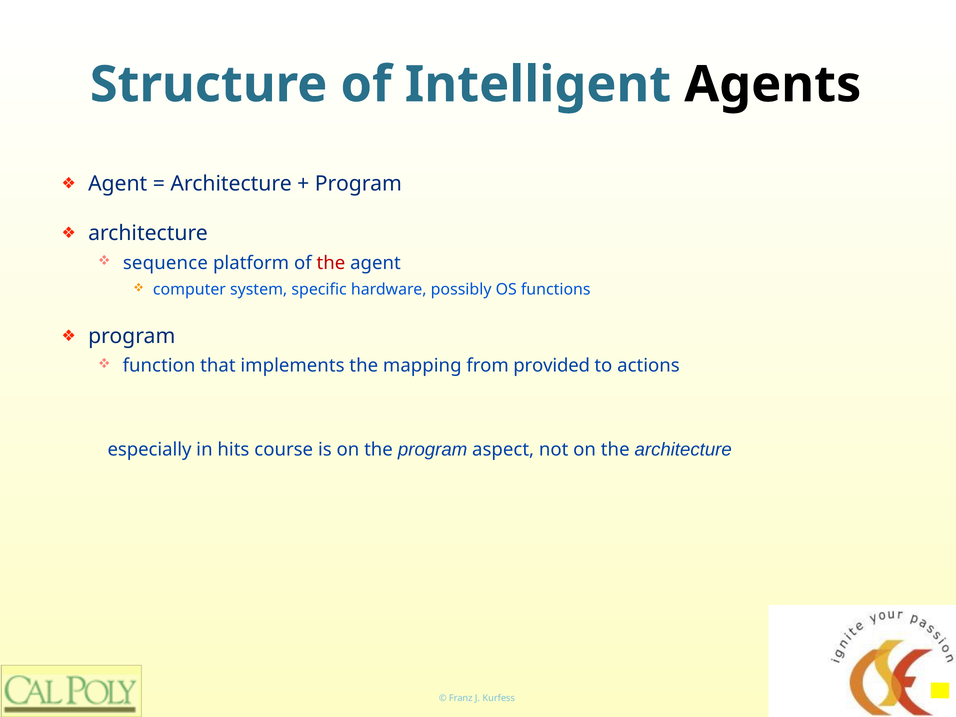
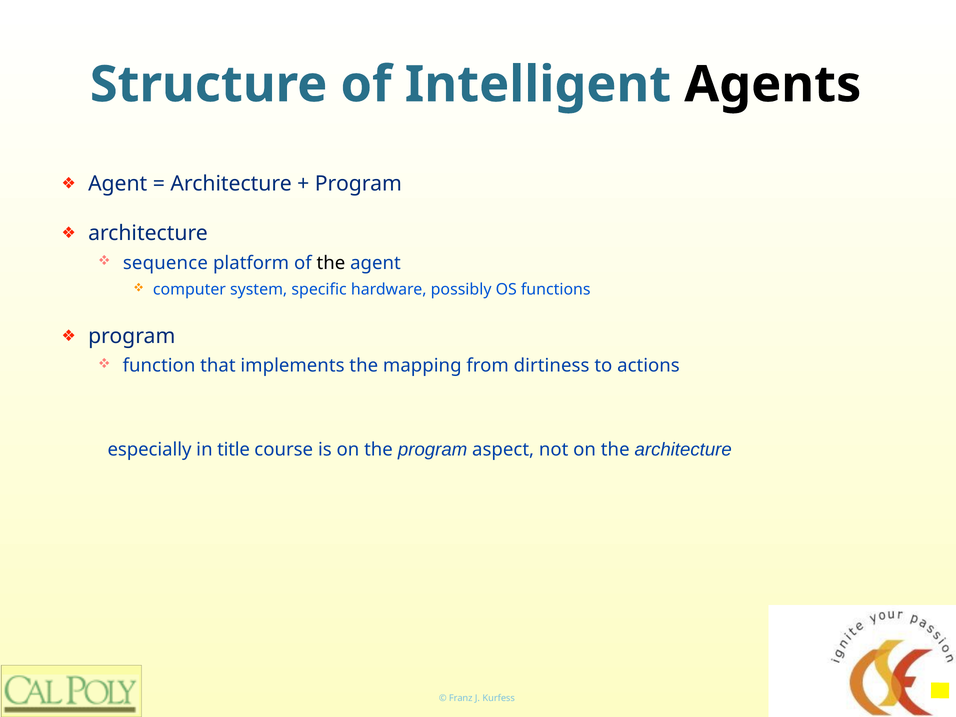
the at (331, 263) colour: red -> black
provided: provided -> dirtiness
hits: hits -> title
